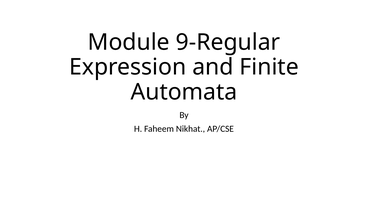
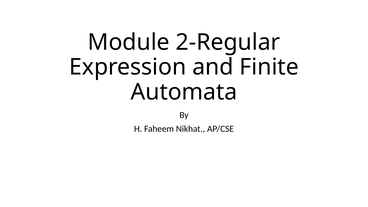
9-Regular: 9-Regular -> 2-Regular
